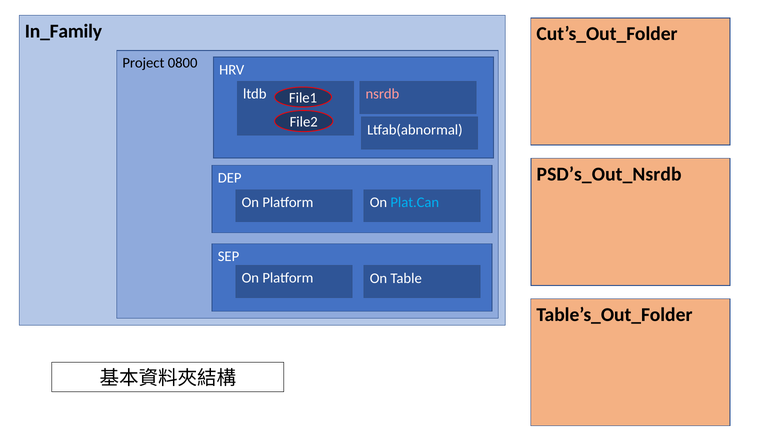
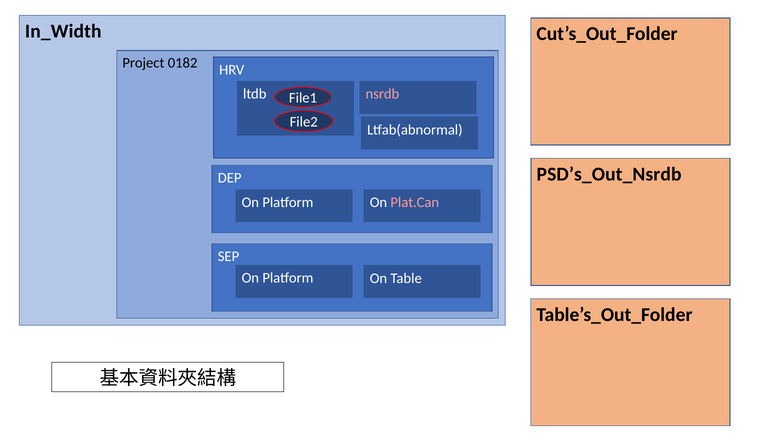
In_Family: In_Family -> In_Width
0800: 0800 -> 0182
Plat.Can colour: light blue -> pink
